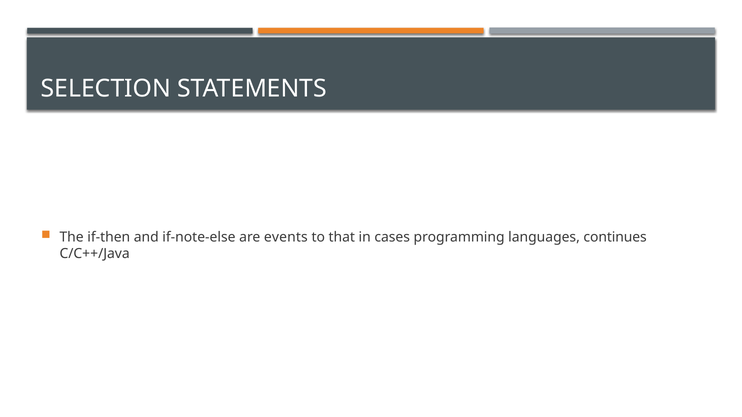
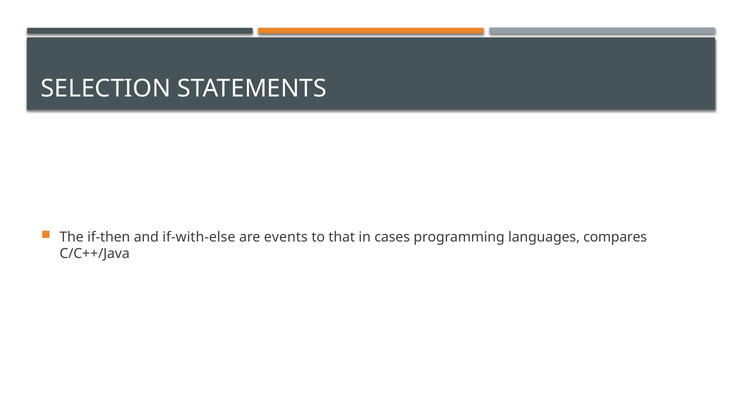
if-note-else: if-note-else -> if-with-else
continues: continues -> compares
